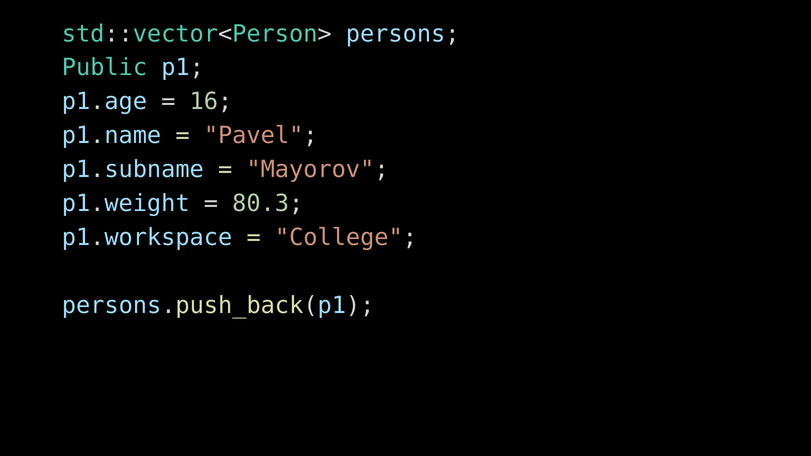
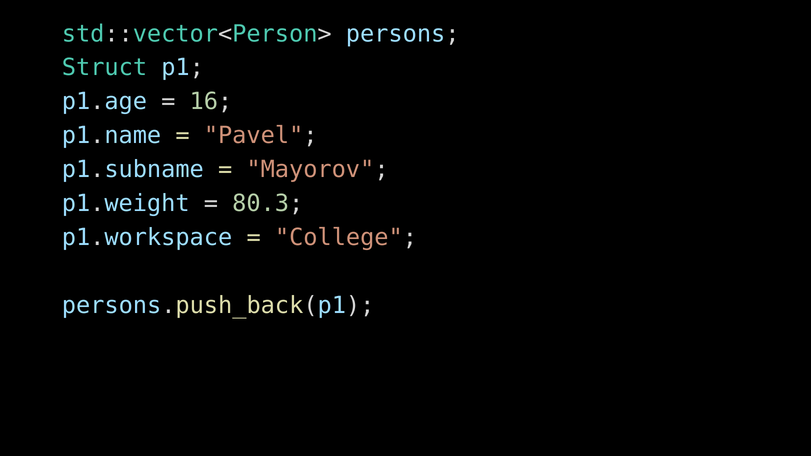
Public: Public -> Struct
